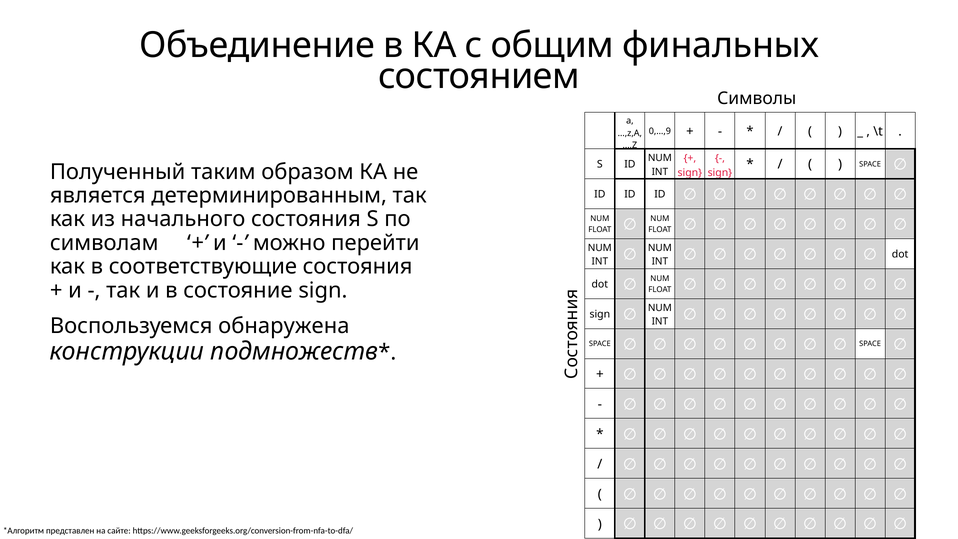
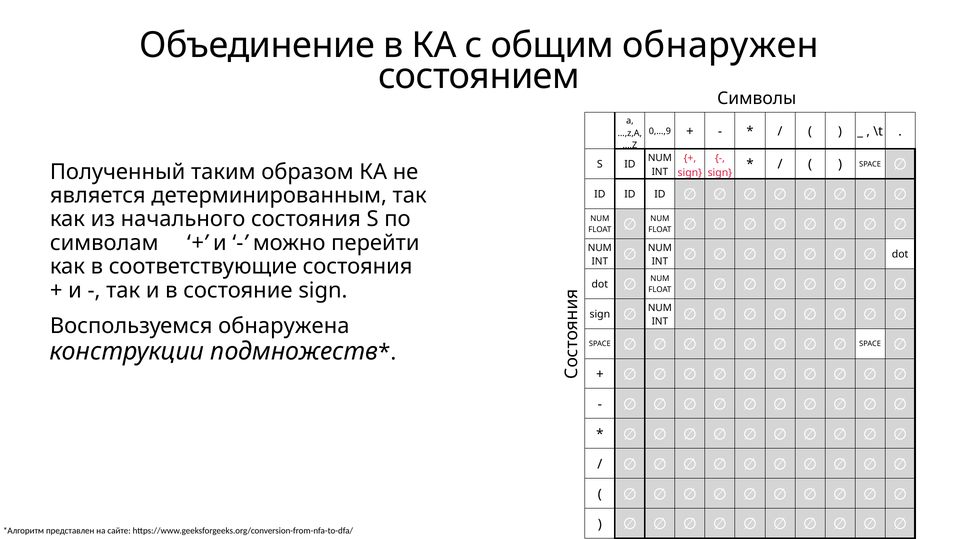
финальных: финальных -> обнаружен
